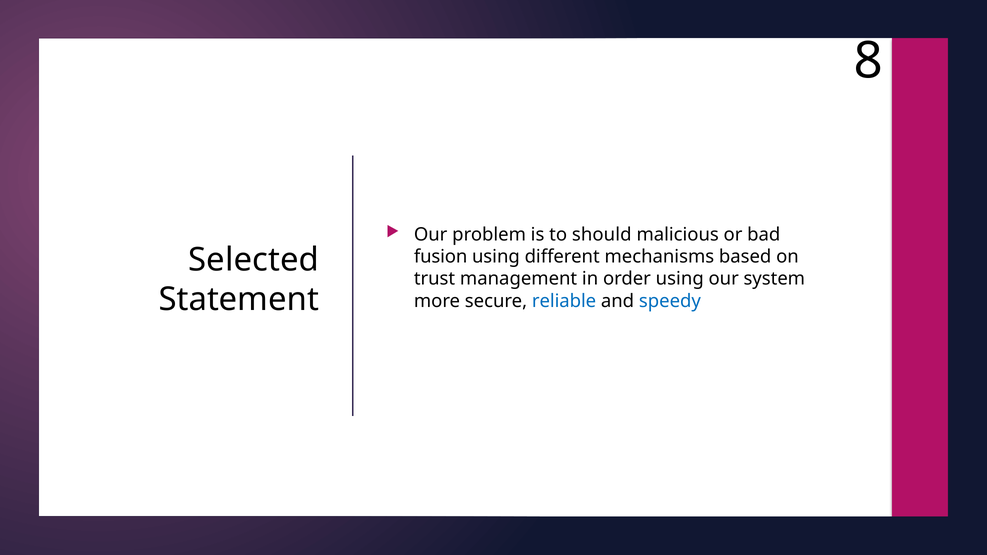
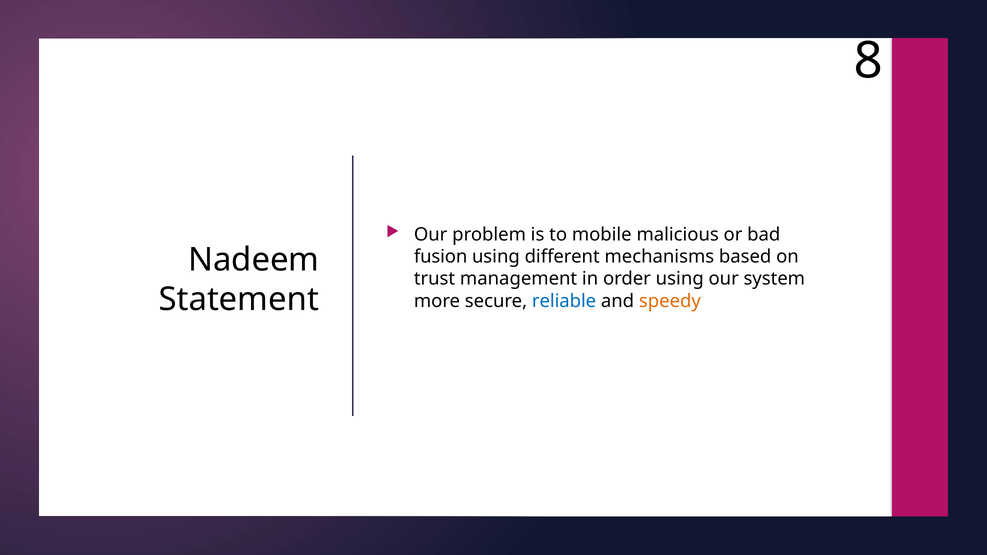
should: should -> mobile
Selected: Selected -> Nadeem
speedy colour: blue -> orange
